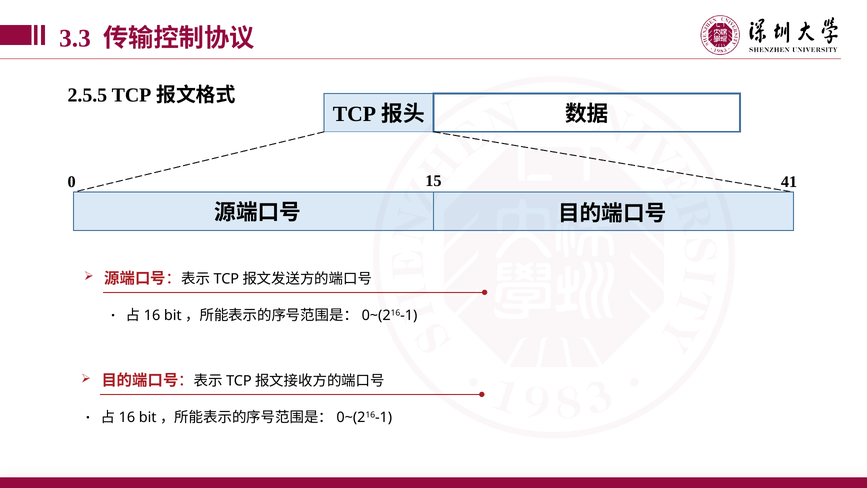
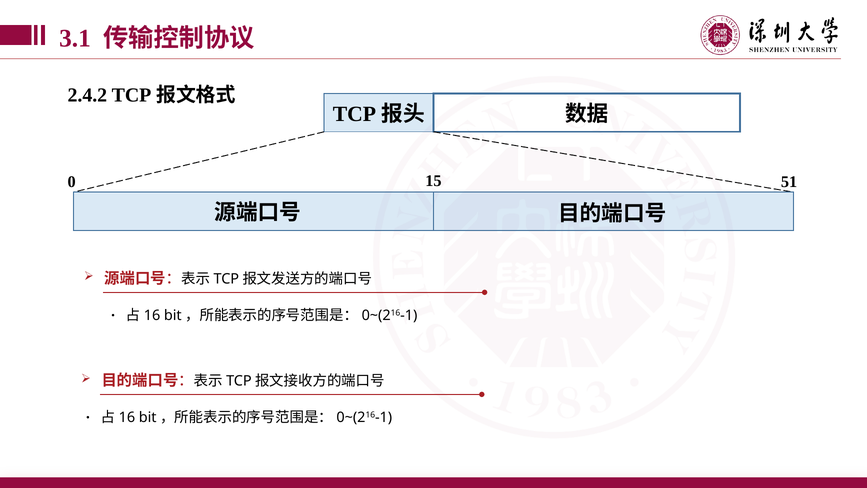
3.3: 3.3 -> 3.1
2.5.5: 2.5.5 -> 2.4.2
41: 41 -> 51
